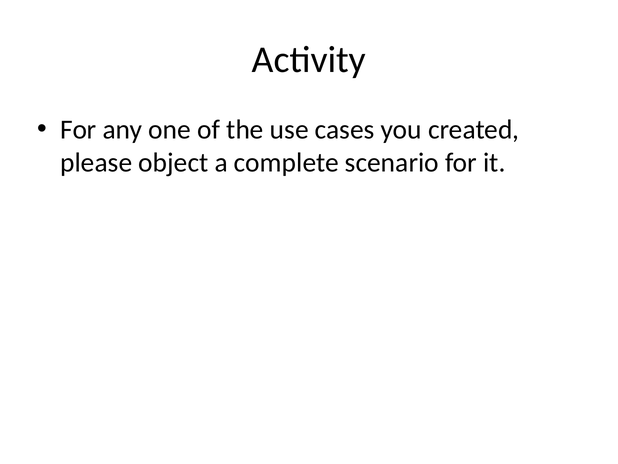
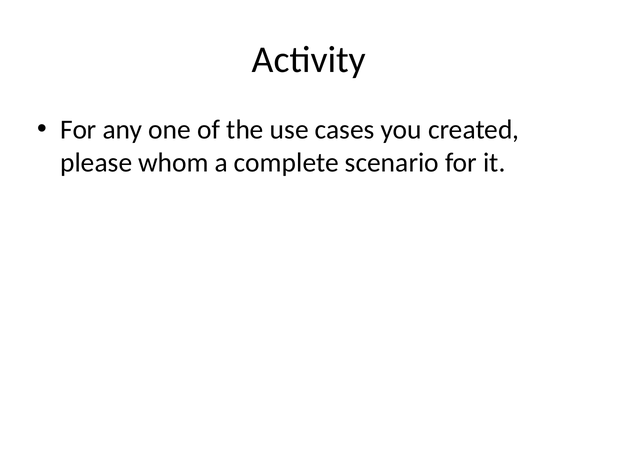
object: object -> whom
